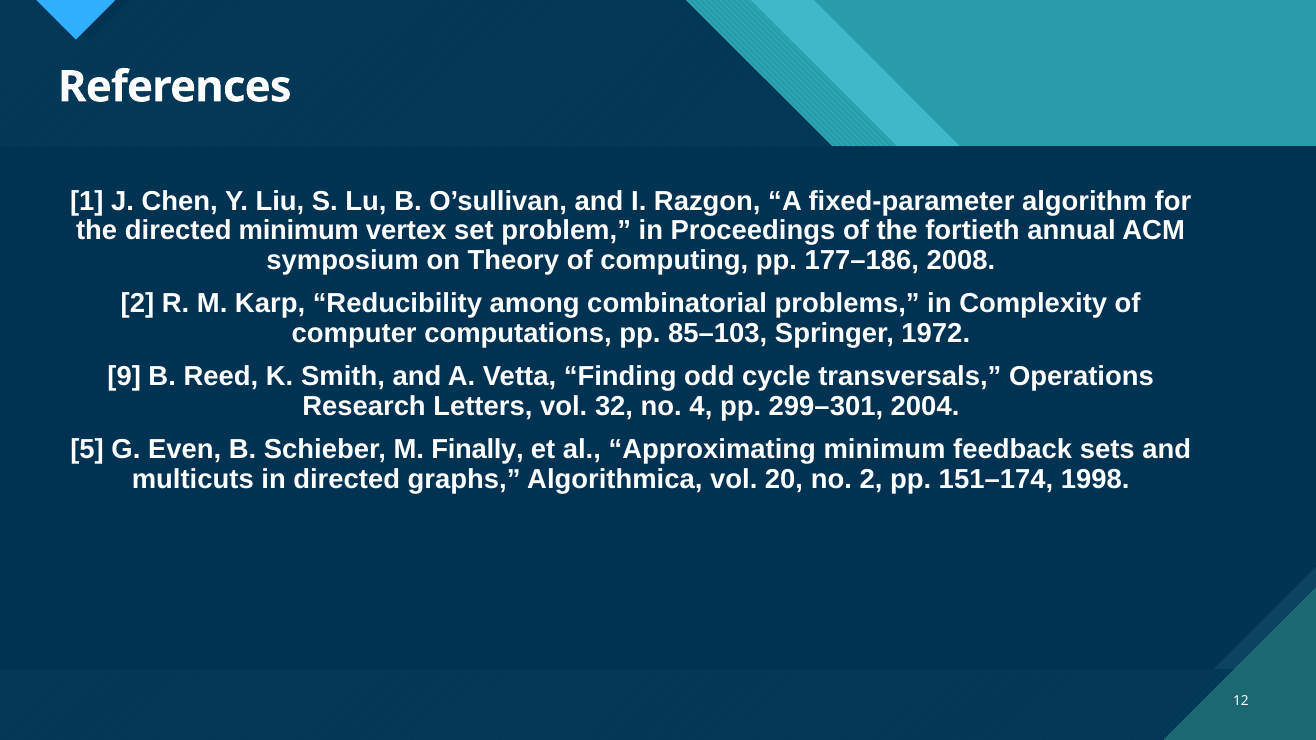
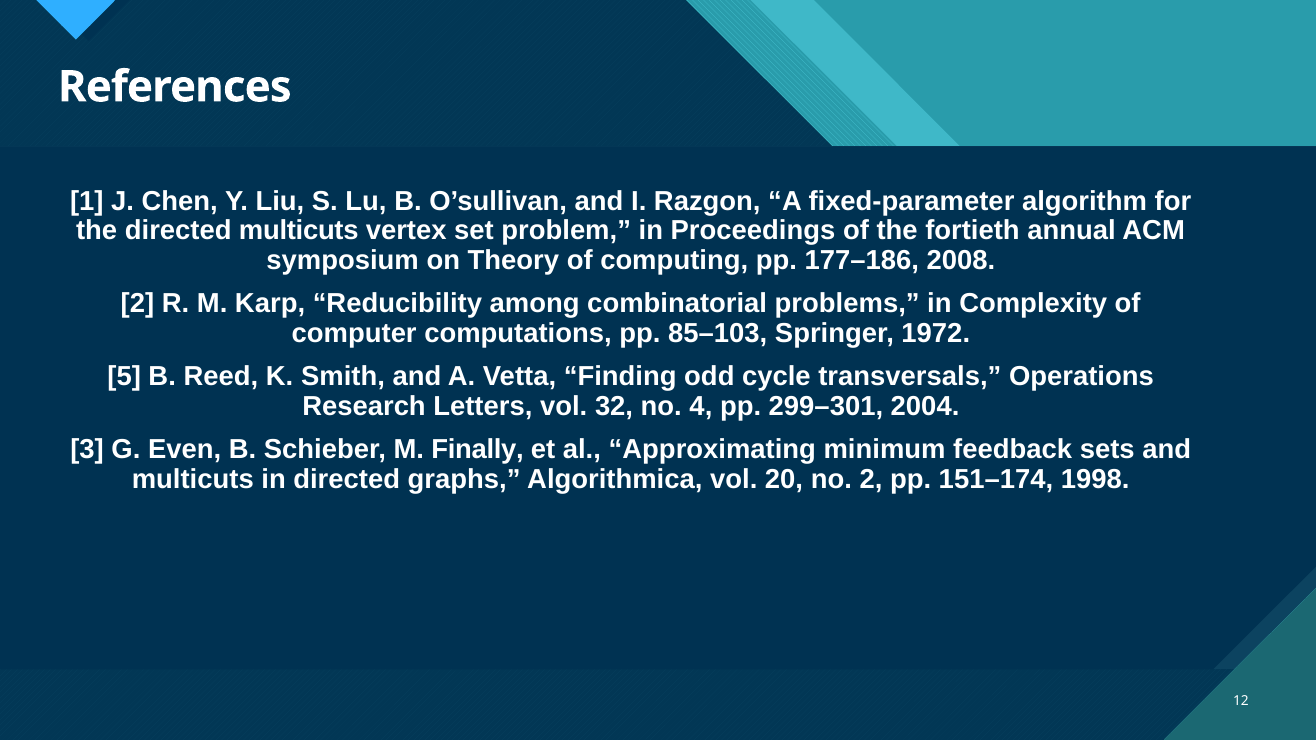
directed minimum: minimum -> multicuts
9: 9 -> 5
5: 5 -> 3
